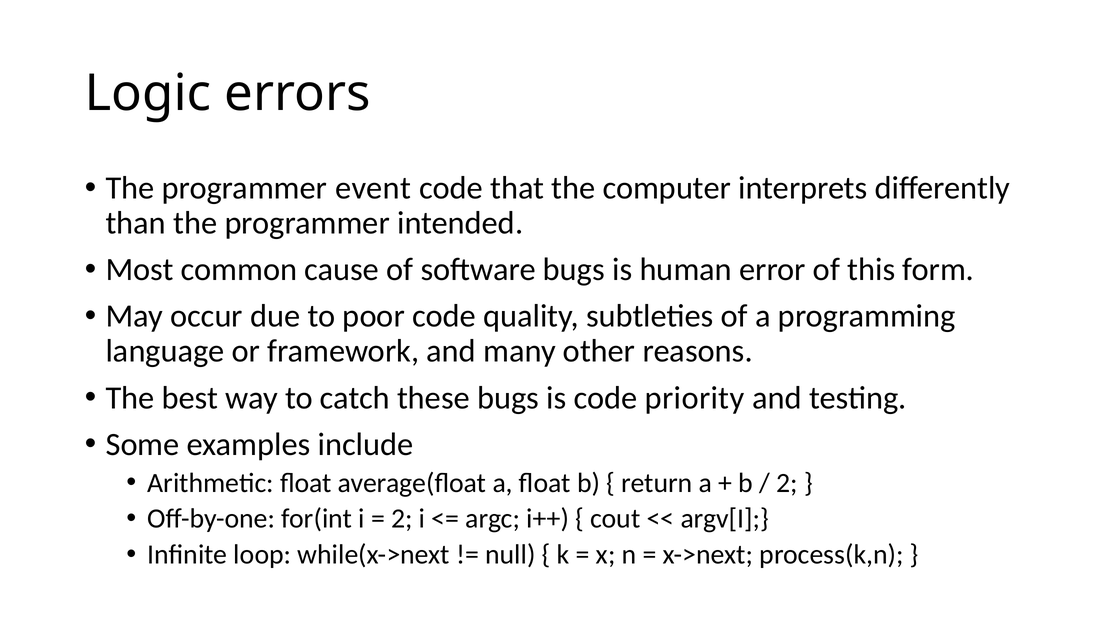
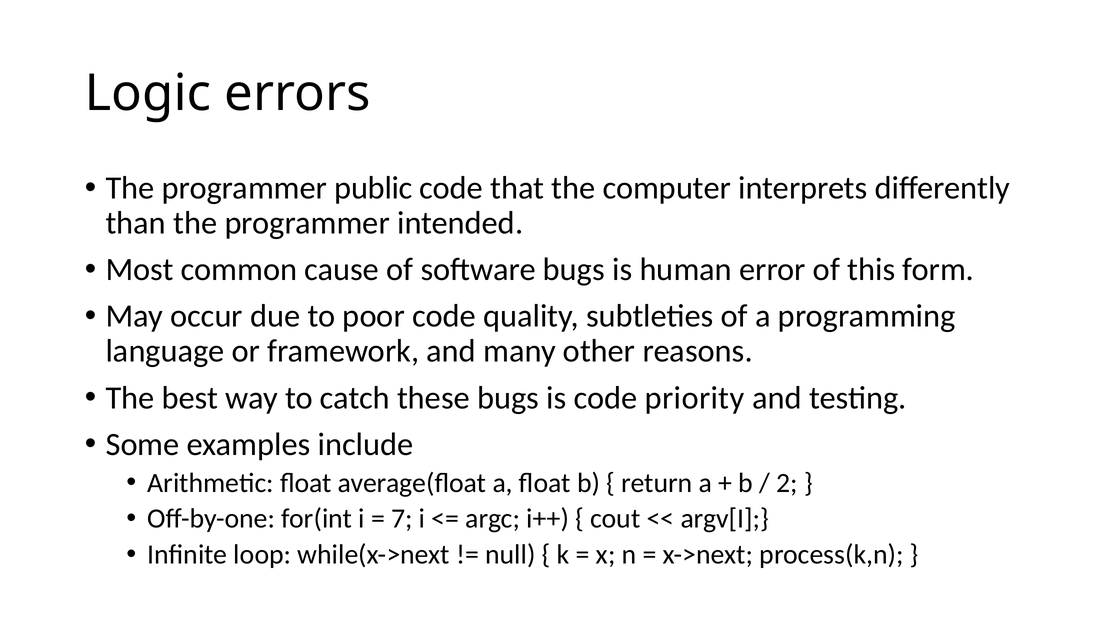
event: event -> public
2 at (402, 518): 2 -> 7
